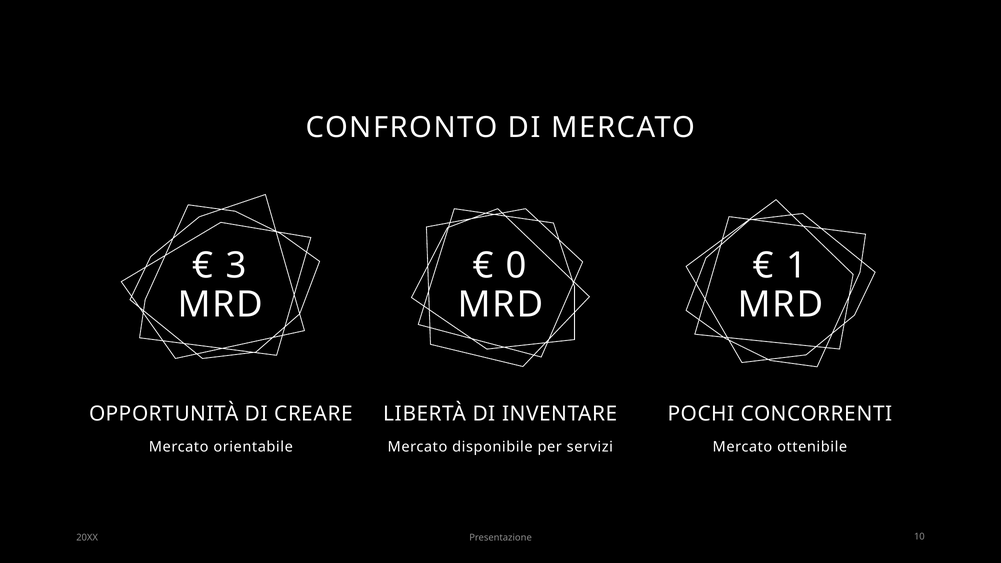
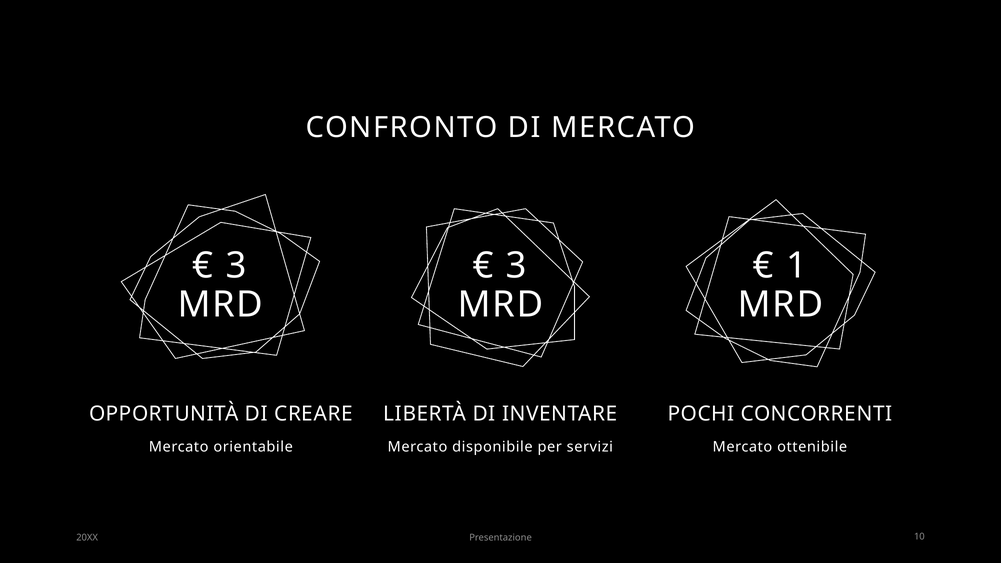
0 at (516, 265): 0 -> 3
